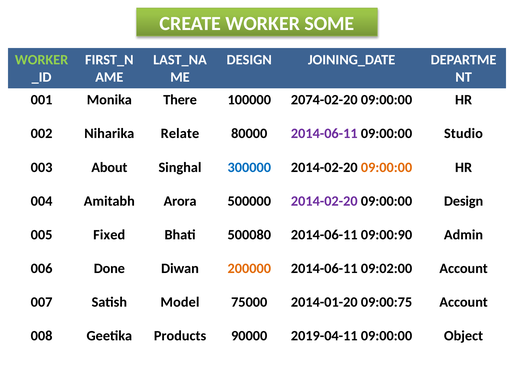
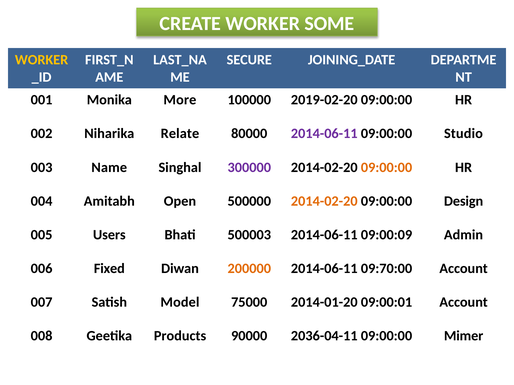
WORKER at (42, 60) colour: light green -> yellow
DESIGN at (249, 60): DESIGN -> SECURE
There: There -> More
2074-02-20: 2074-02-20 -> 2019-02-20
About: About -> Name
300000 colour: blue -> purple
Arora: Arora -> Open
2014-02-20 at (324, 201) colour: purple -> orange
Fixed: Fixed -> Users
500080: 500080 -> 500003
09:00:90: 09:00:90 -> 09:00:09
Done: Done -> Fixed
09:02:00: 09:02:00 -> 09:70:00
09:00:75: 09:00:75 -> 09:00:01
2019-04-11: 2019-04-11 -> 2036-04-11
Object: Object -> Mimer
